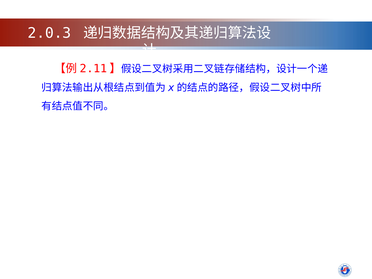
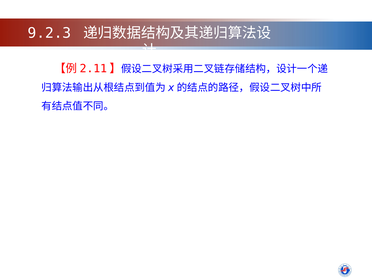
2.0.3: 2.0.3 -> 9.2.3
